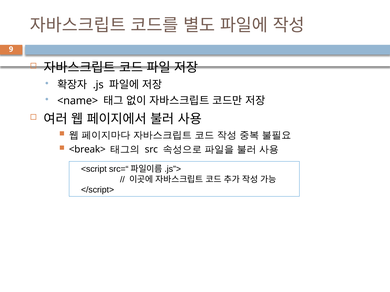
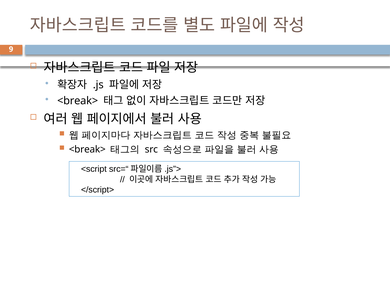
<name> at (78, 101): <name> -> <break>
